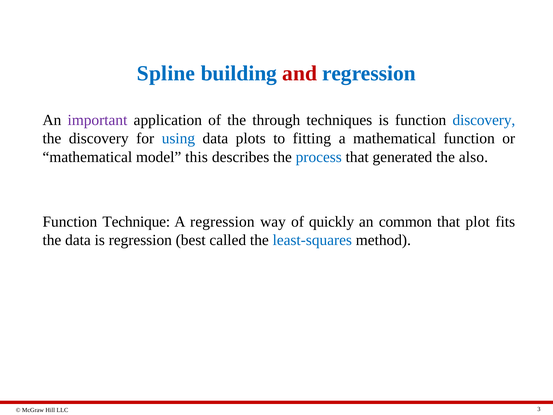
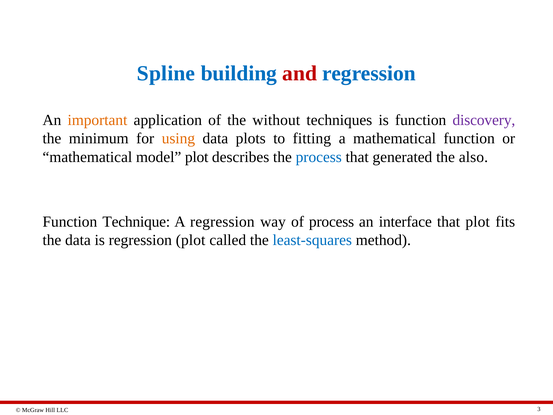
important colour: purple -> orange
through: through -> without
discovery at (484, 120) colour: blue -> purple
the discovery: discovery -> minimum
using colour: blue -> orange
model this: this -> plot
of quickly: quickly -> process
common: common -> interface
regression best: best -> plot
